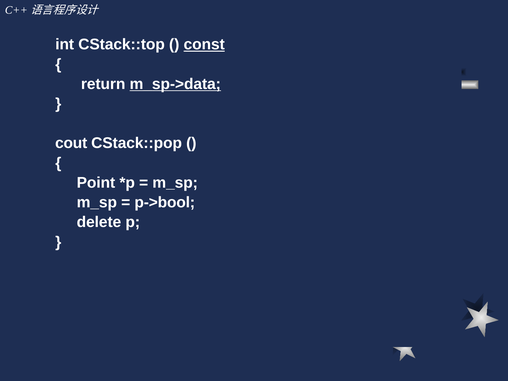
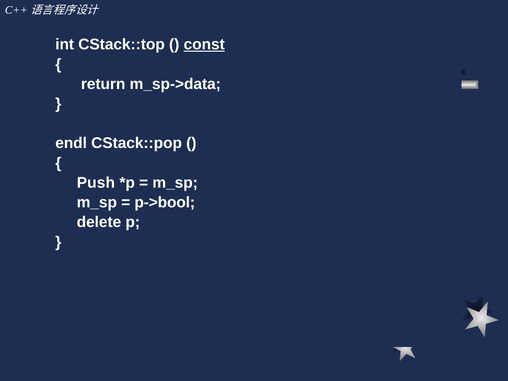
m_sp->data underline: present -> none
cout: cout -> endl
Point: Point -> Push
